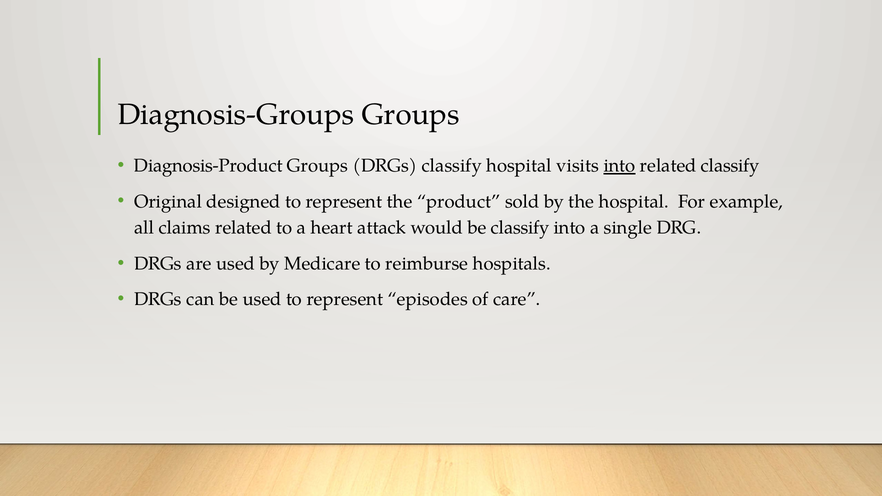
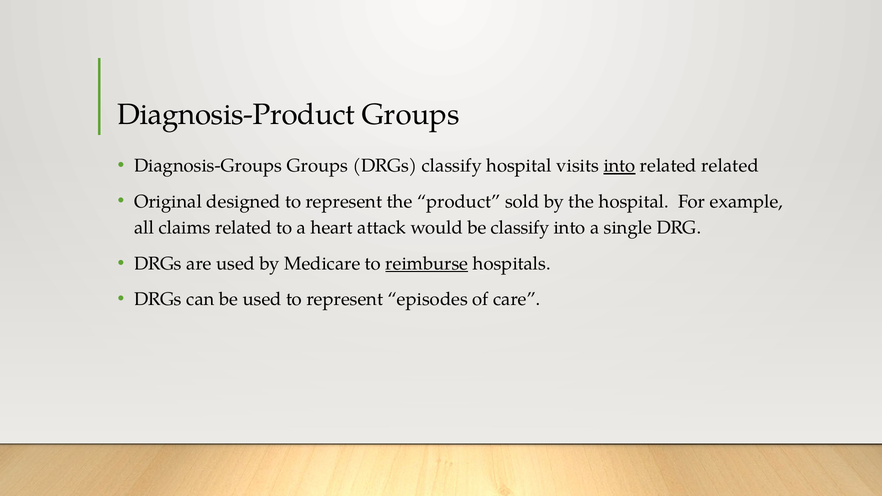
Diagnosis-Groups: Diagnosis-Groups -> Diagnosis-Product
Diagnosis-Product: Diagnosis-Product -> Diagnosis-Groups
related classify: classify -> related
reimburse underline: none -> present
